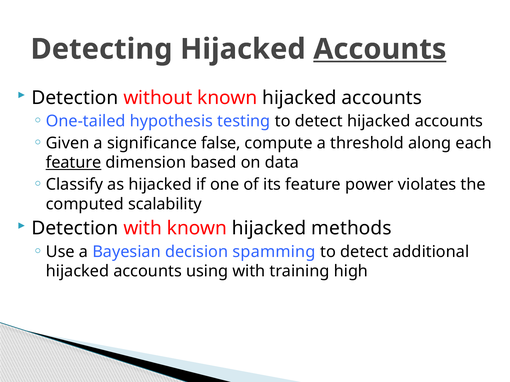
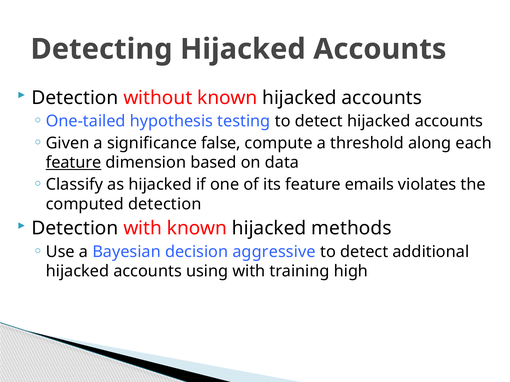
Accounts at (380, 49) underline: present -> none
power: power -> emails
computed scalability: scalability -> detection
spamming: spamming -> aggressive
